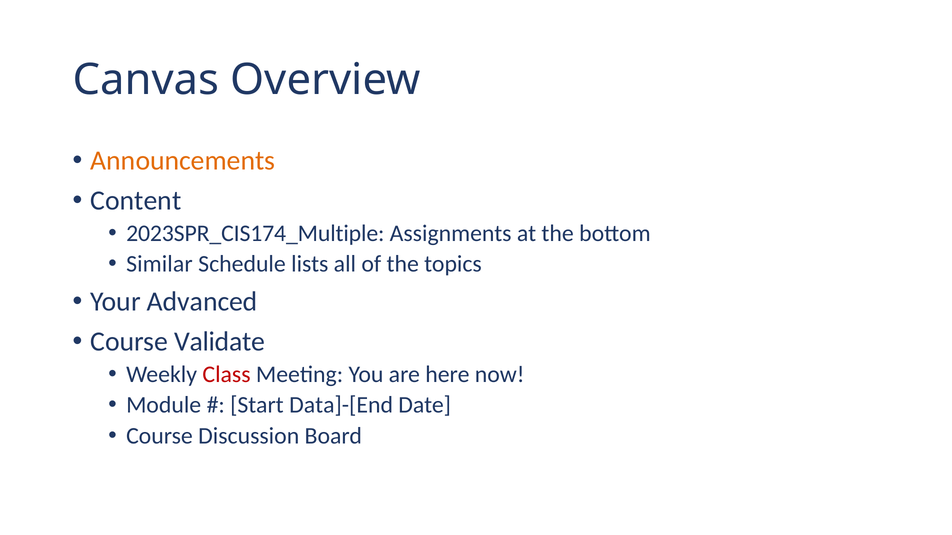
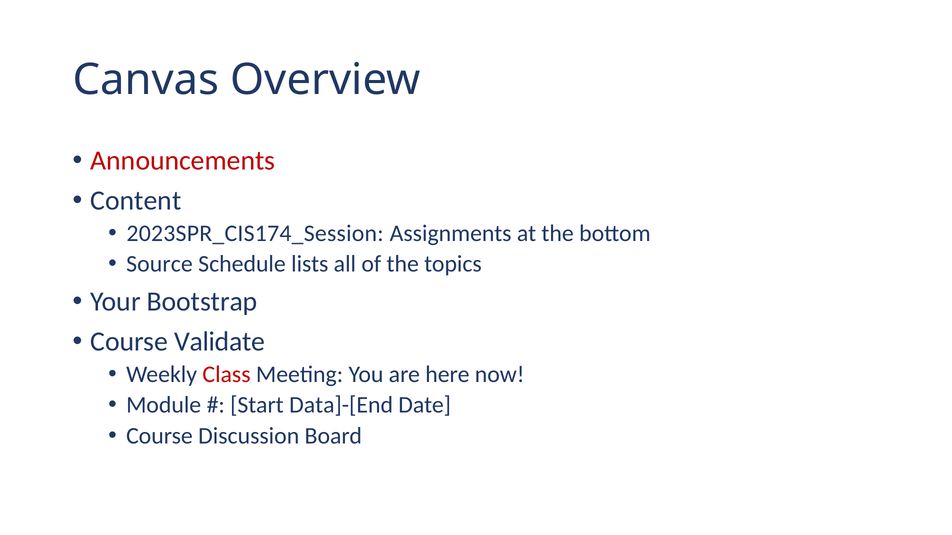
Announcements colour: orange -> red
2023SPR_CIS174_Multiple: 2023SPR_CIS174_Multiple -> 2023SPR_CIS174_Session
Similar: Similar -> Source
Advanced: Advanced -> Bootstrap
